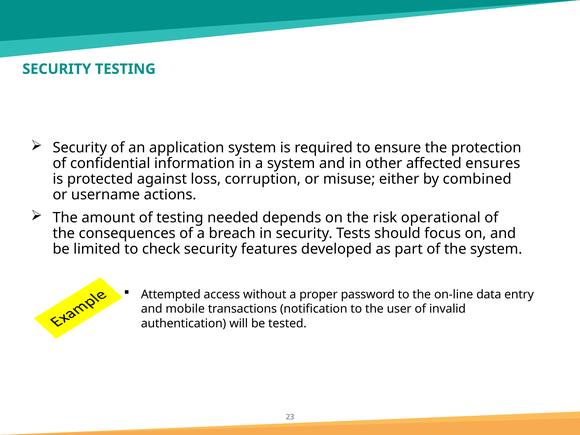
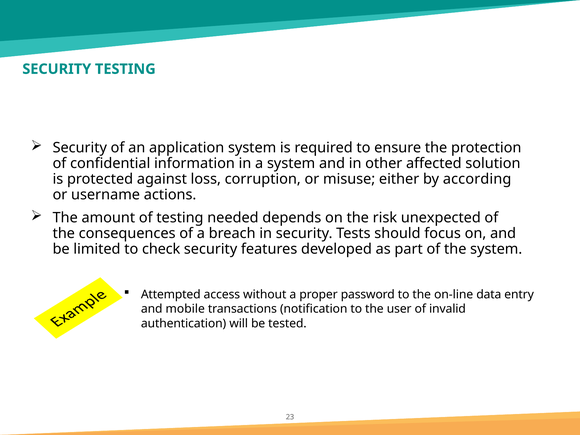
ensures: ensures -> solution
combined: combined -> according
operational: operational -> unexpected
